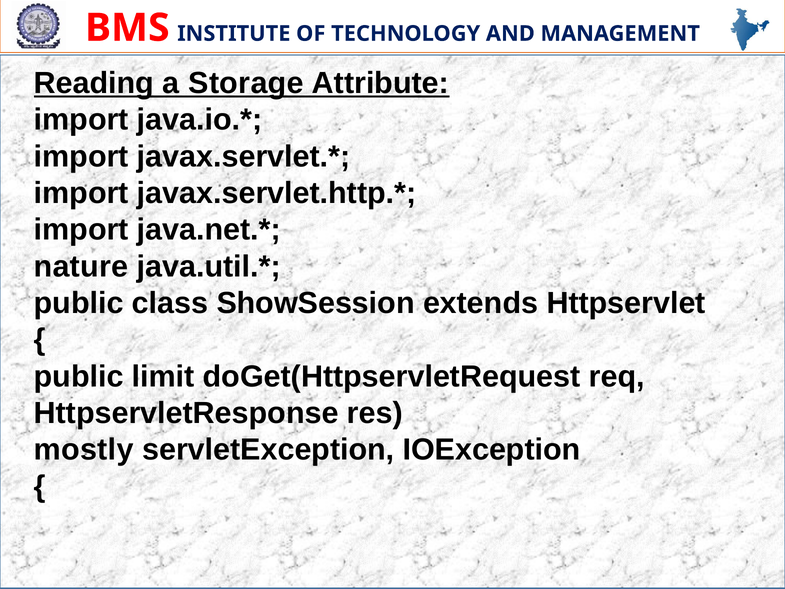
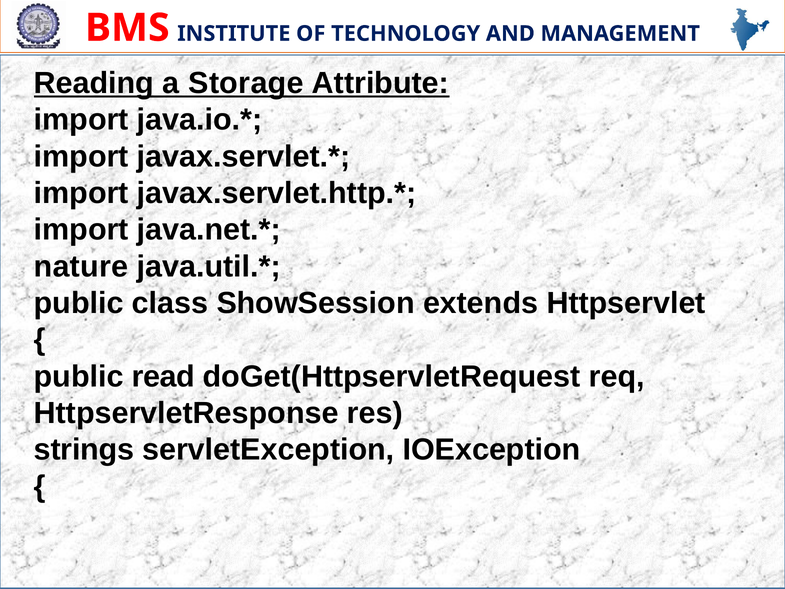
limit: limit -> read
mostly: mostly -> strings
